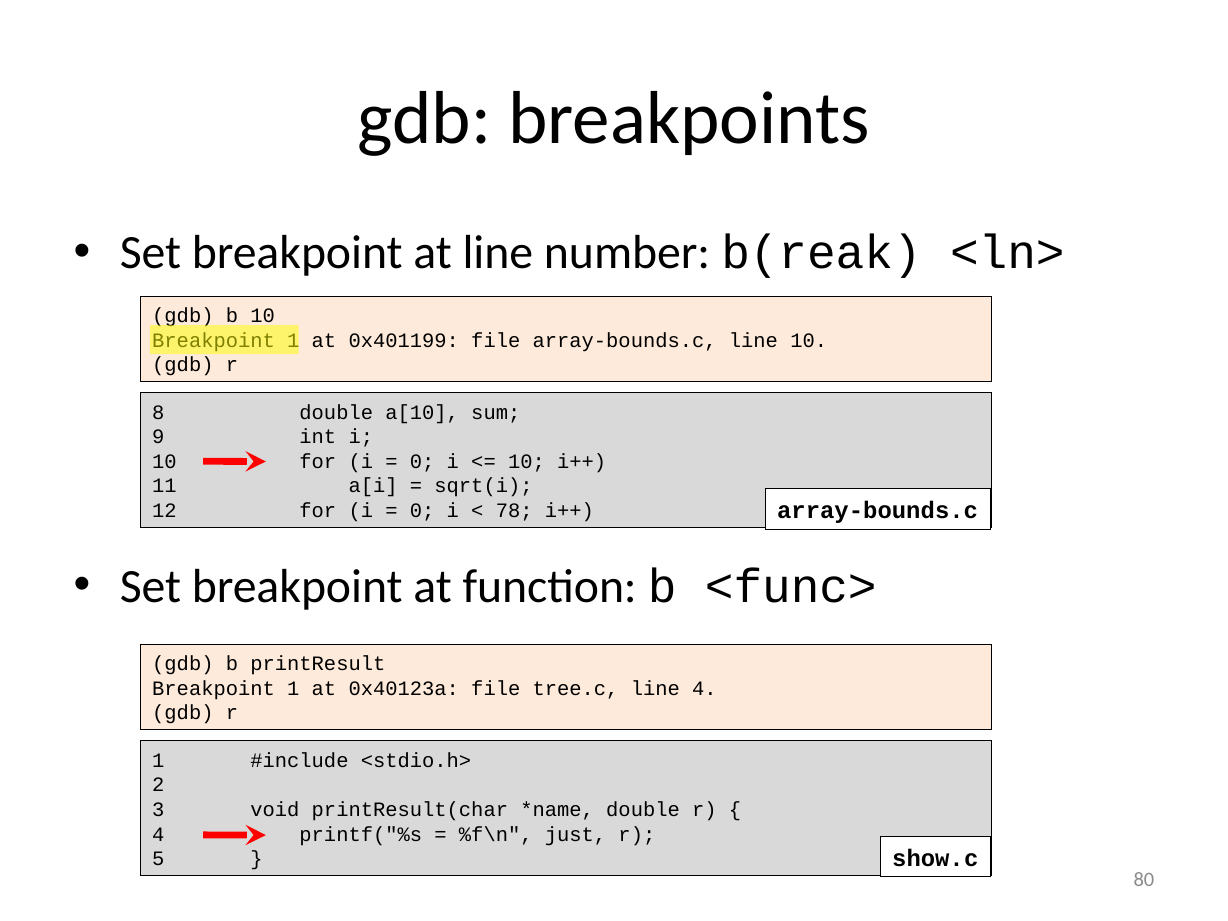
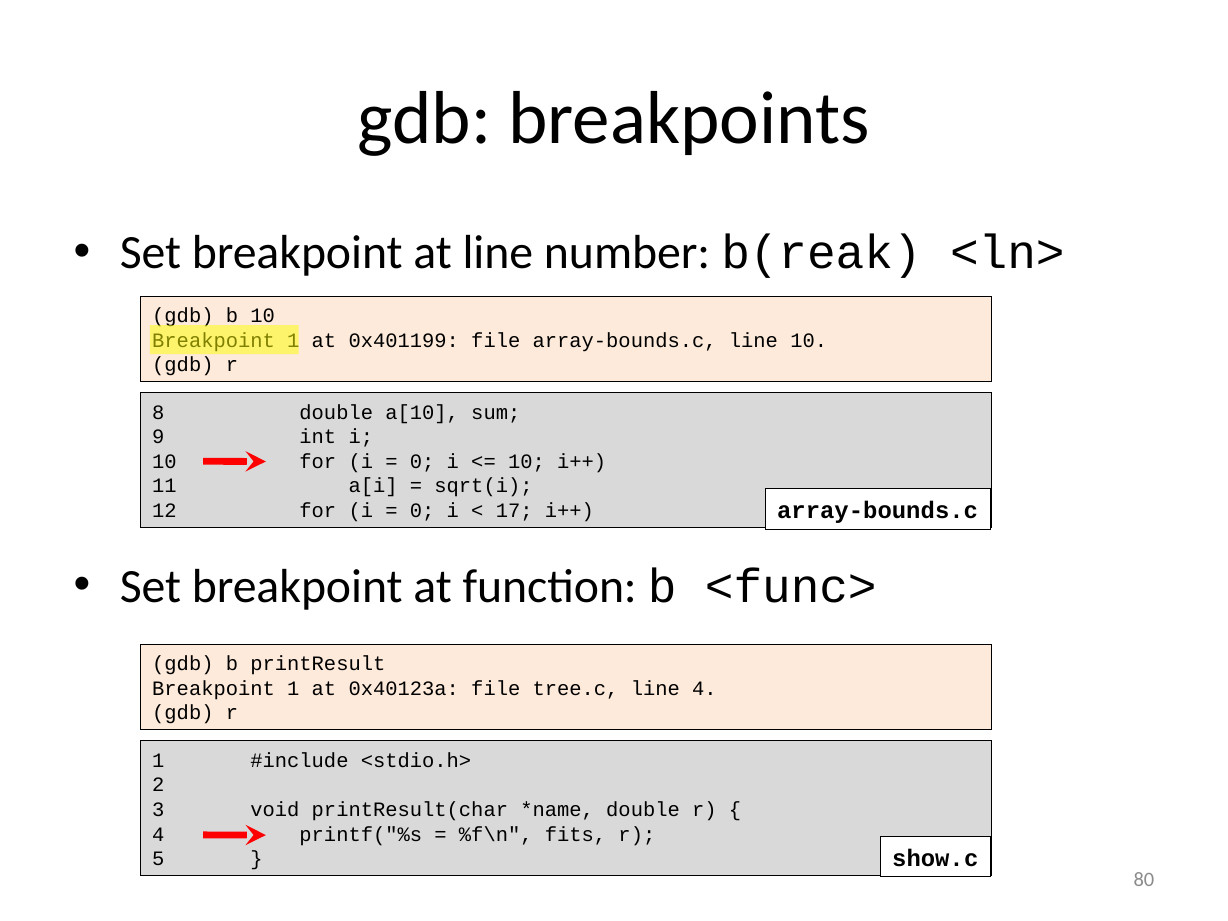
78: 78 -> 17
just: just -> fits
